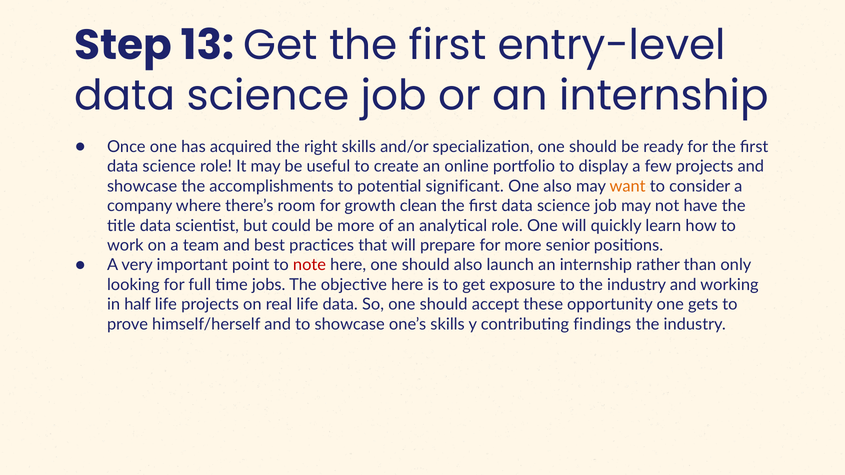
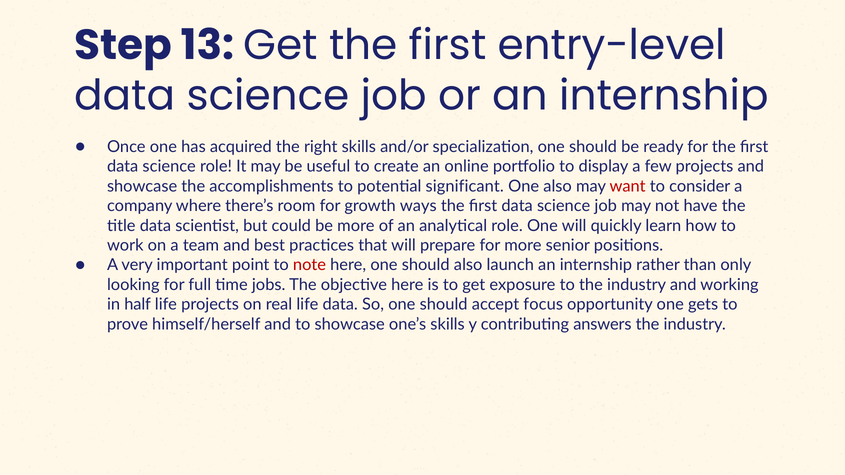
want colour: orange -> red
clean: clean -> ways
these: these -> focus
findings: findings -> answers
